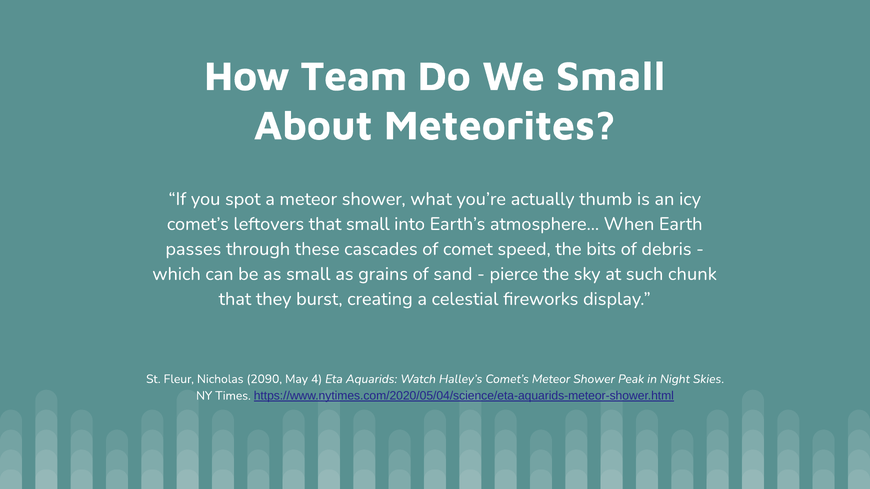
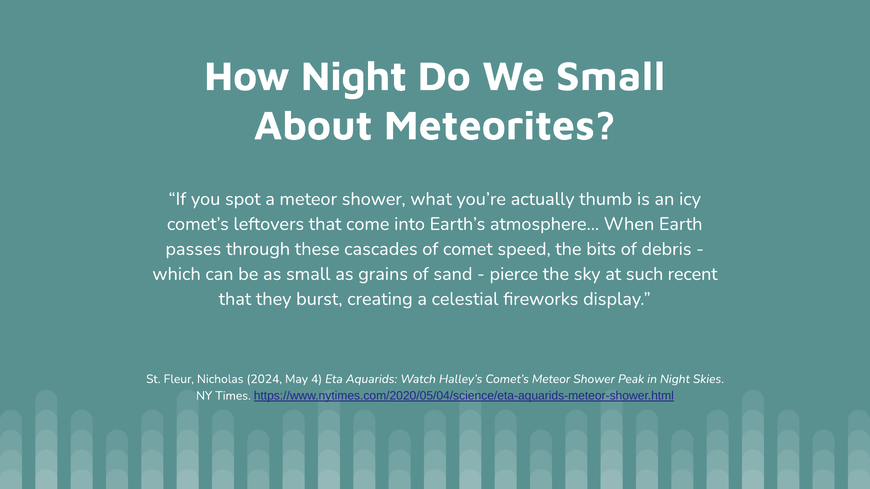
How Team: Team -> Night
that small: small -> come
chunk: chunk -> recent
2090: 2090 -> 2024
